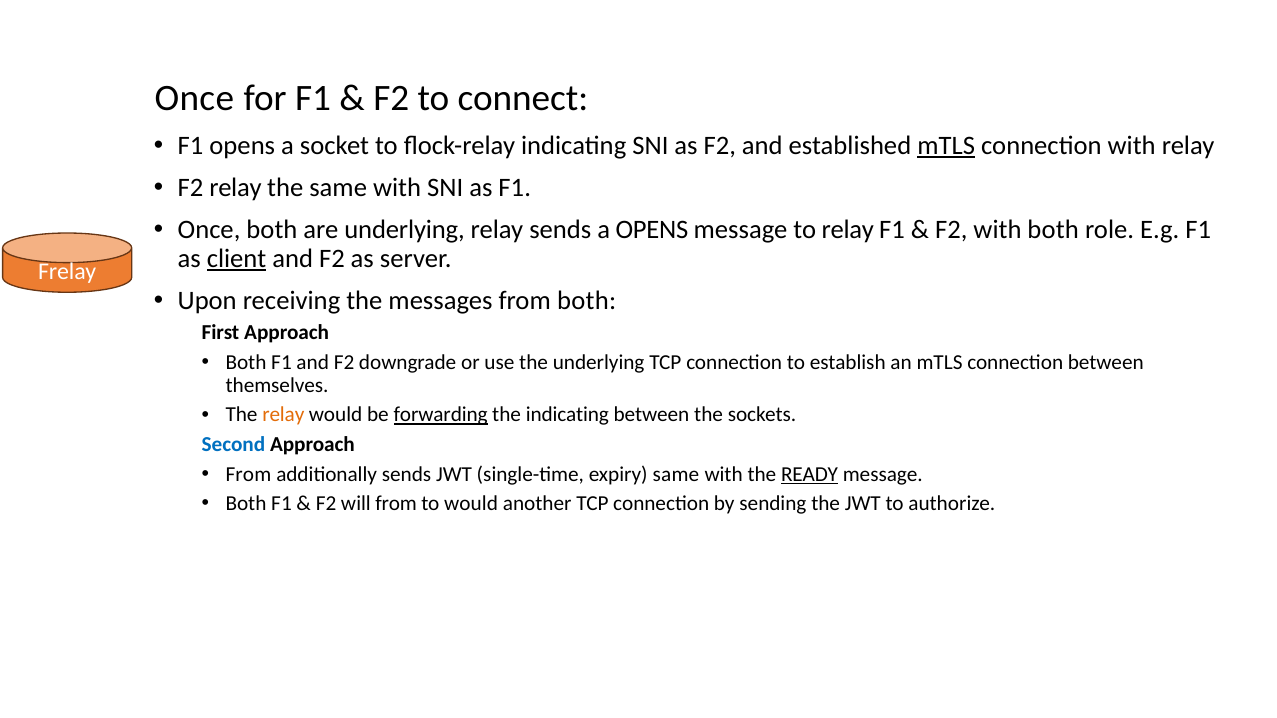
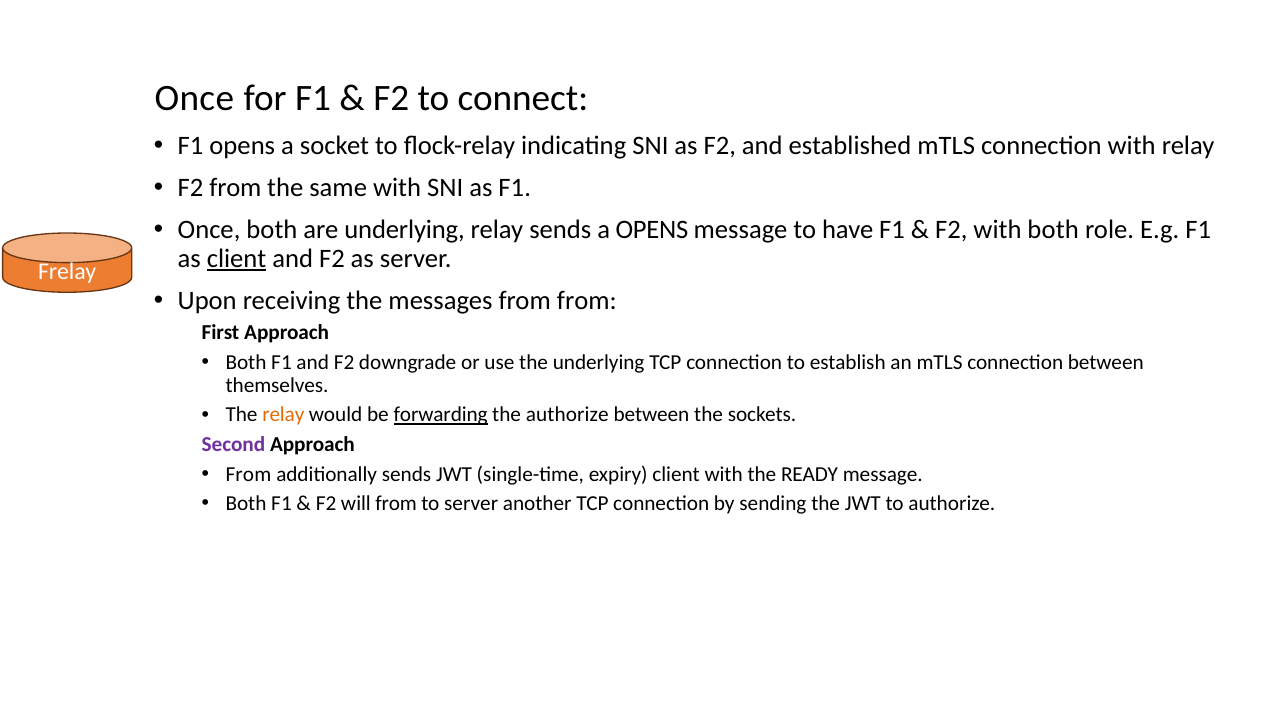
mTLS at (946, 146) underline: present -> none
F2 relay: relay -> from
to relay: relay -> have
from both: both -> from
the indicating: indicating -> authorize
Second colour: blue -> purple
expiry same: same -> client
READY underline: present -> none
to would: would -> server
